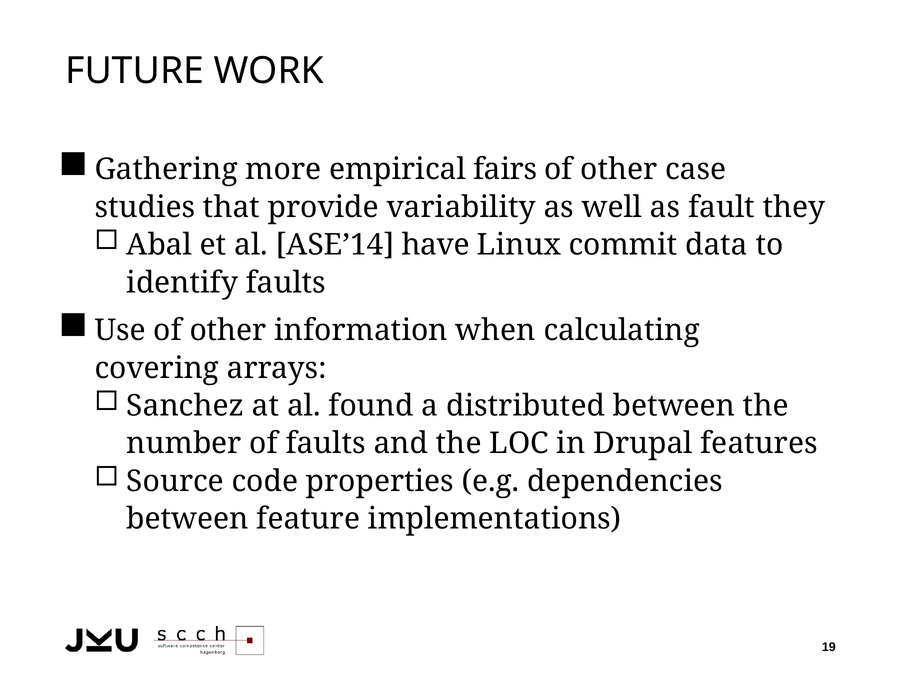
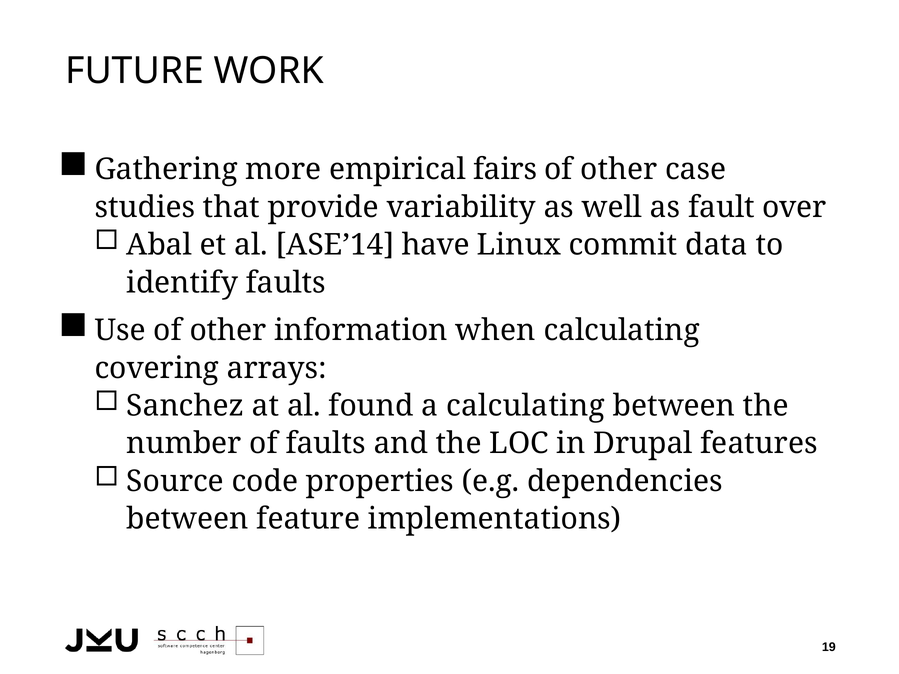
they: they -> over
a distributed: distributed -> calculating
